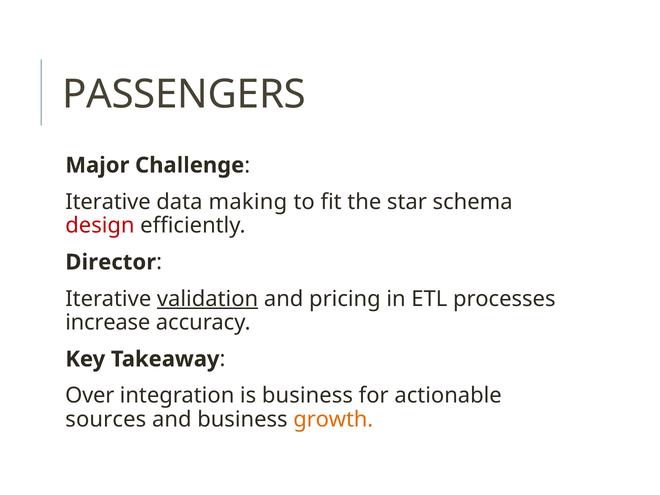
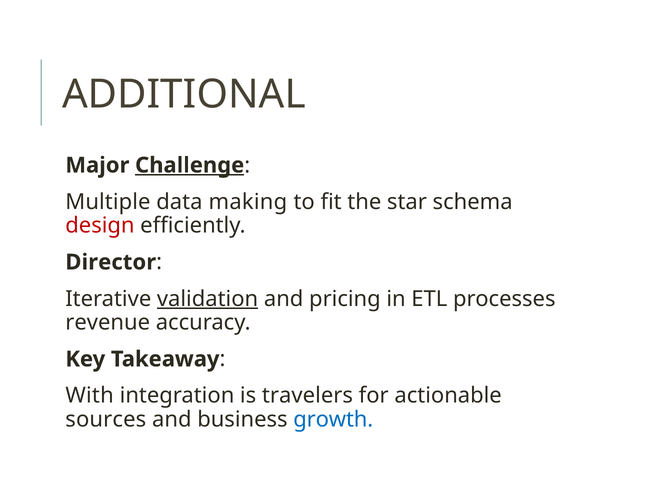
PASSENGERS: PASSENGERS -> ADDITIONAL
Challenge underline: none -> present
Iterative at (108, 202): Iterative -> Multiple
increase: increase -> revenue
Over: Over -> With
is business: business -> travelers
growth colour: orange -> blue
